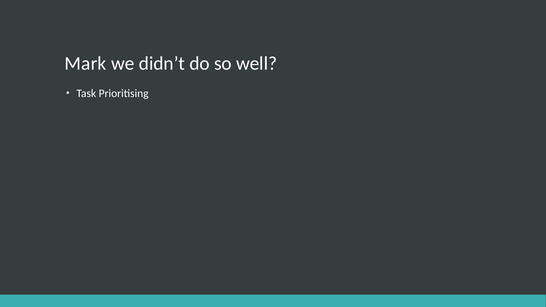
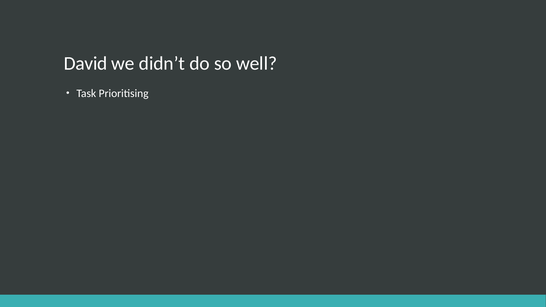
Mark: Mark -> David
